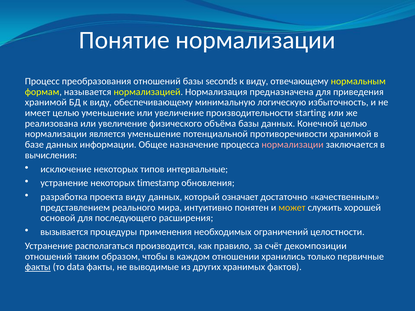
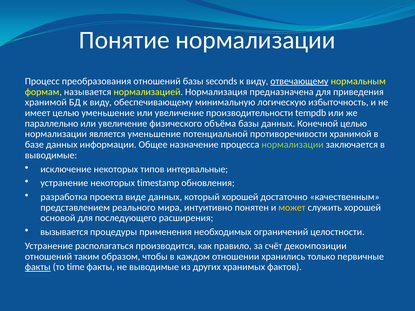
отвечающему underline: none -> present
starting: starting -> tempdb
реализована: реализована -> параллельно
нормализации at (293, 145) colour: pink -> light green
вычисления at (51, 155): вычисления -> выводимые
проекта виду: виду -> виде
который означает: означает -> хорошей
data: data -> time
